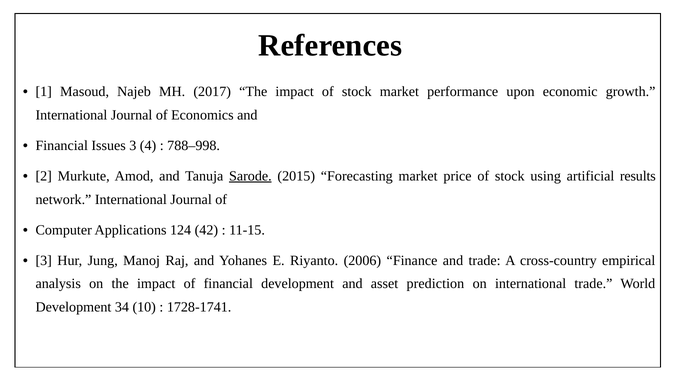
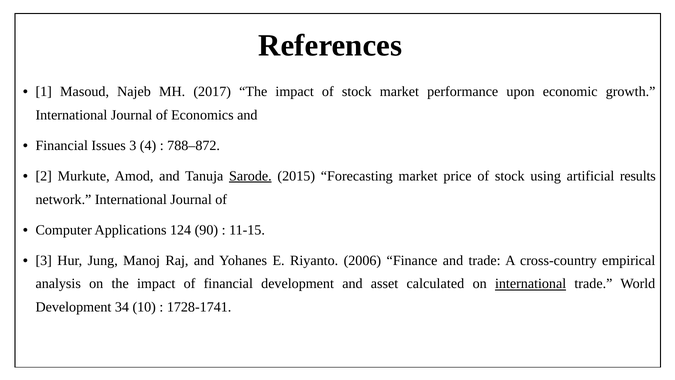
788–998: 788–998 -> 788–872
42: 42 -> 90
prediction: prediction -> calculated
international at (531, 284) underline: none -> present
